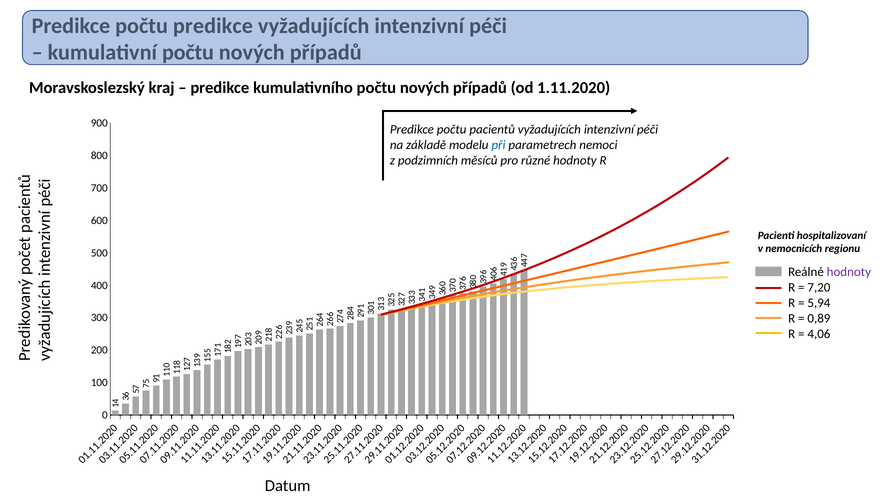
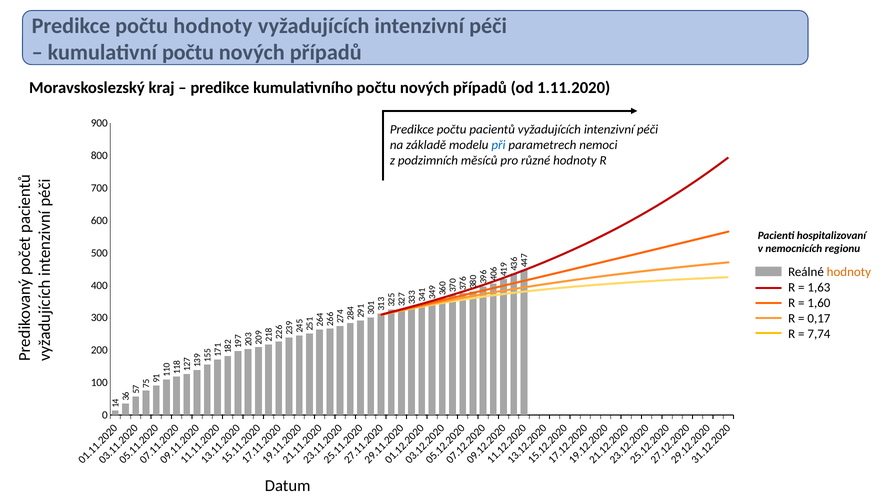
počtu predikce: predikce -> hodnoty
hodnoty at (849, 272) colour: purple -> orange
7,20: 7,20 -> 1,63
5,94: 5,94 -> 1,60
0,89: 0,89 -> 0,17
4,06: 4,06 -> 7,74
